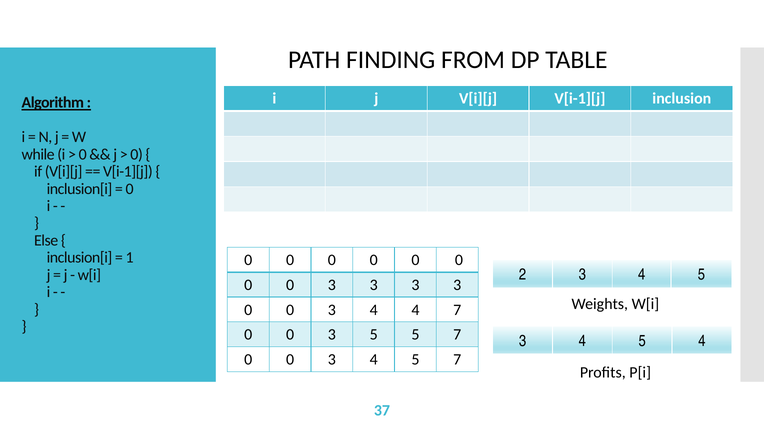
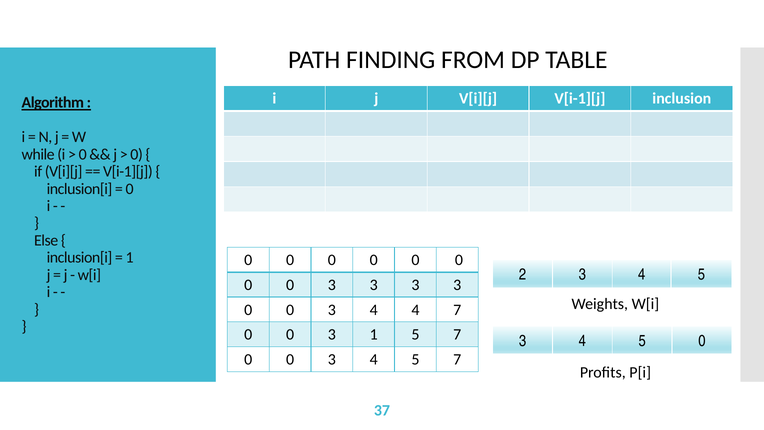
3 5: 5 -> 1
5 4: 4 -> 0
